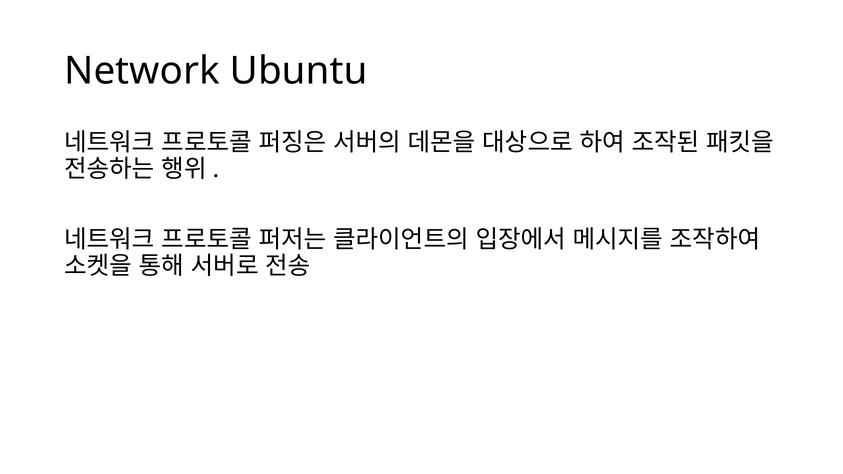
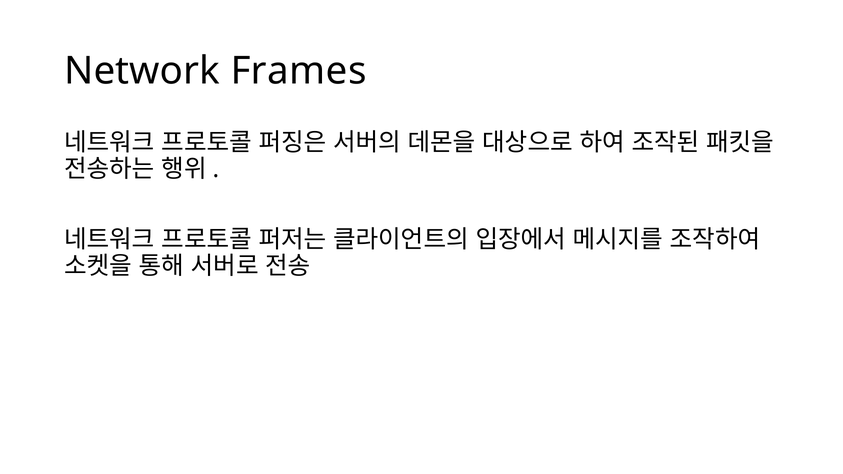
Ubuntu: Ubuntu -> Frames
